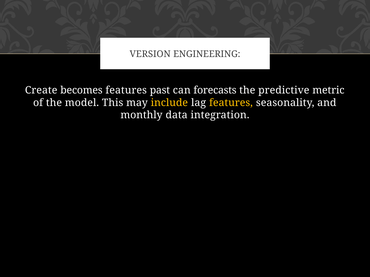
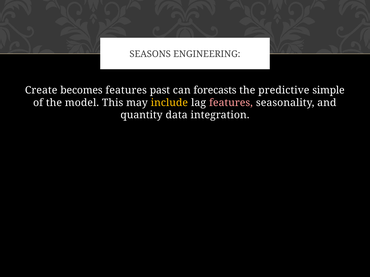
VERSION: VERSION -> SEASONS
metric: metric -> simple
features at (231, 103) colour: yellow -> pink
monthly: monthly -> quantity
